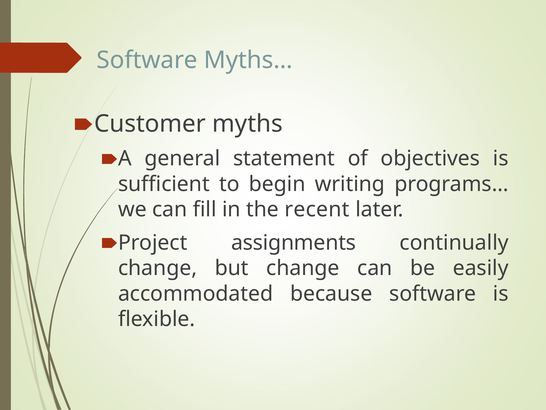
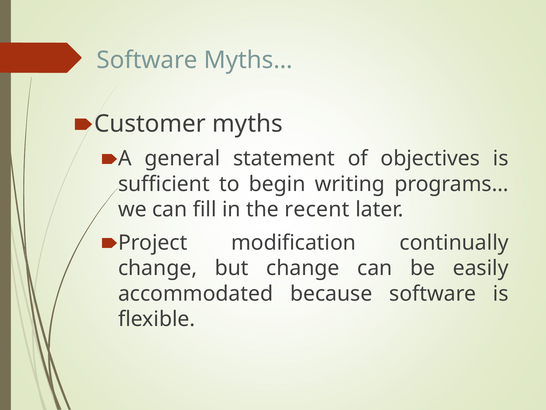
assignments: assignments -> modification
